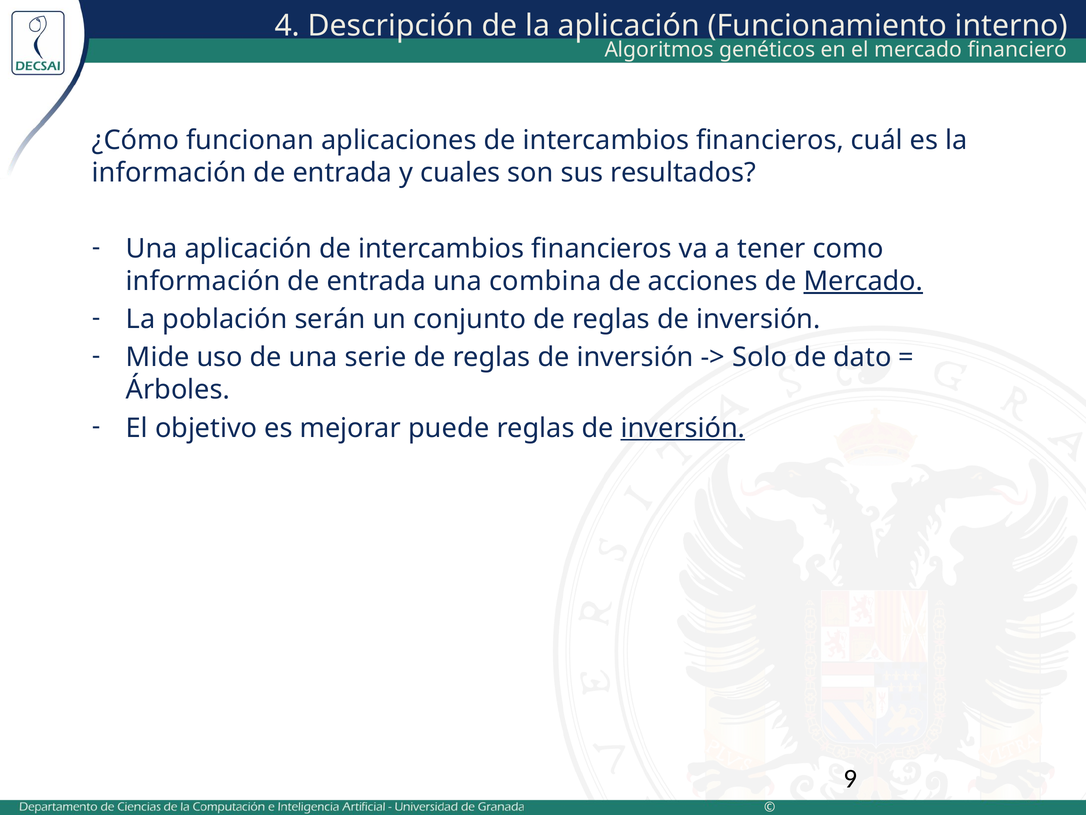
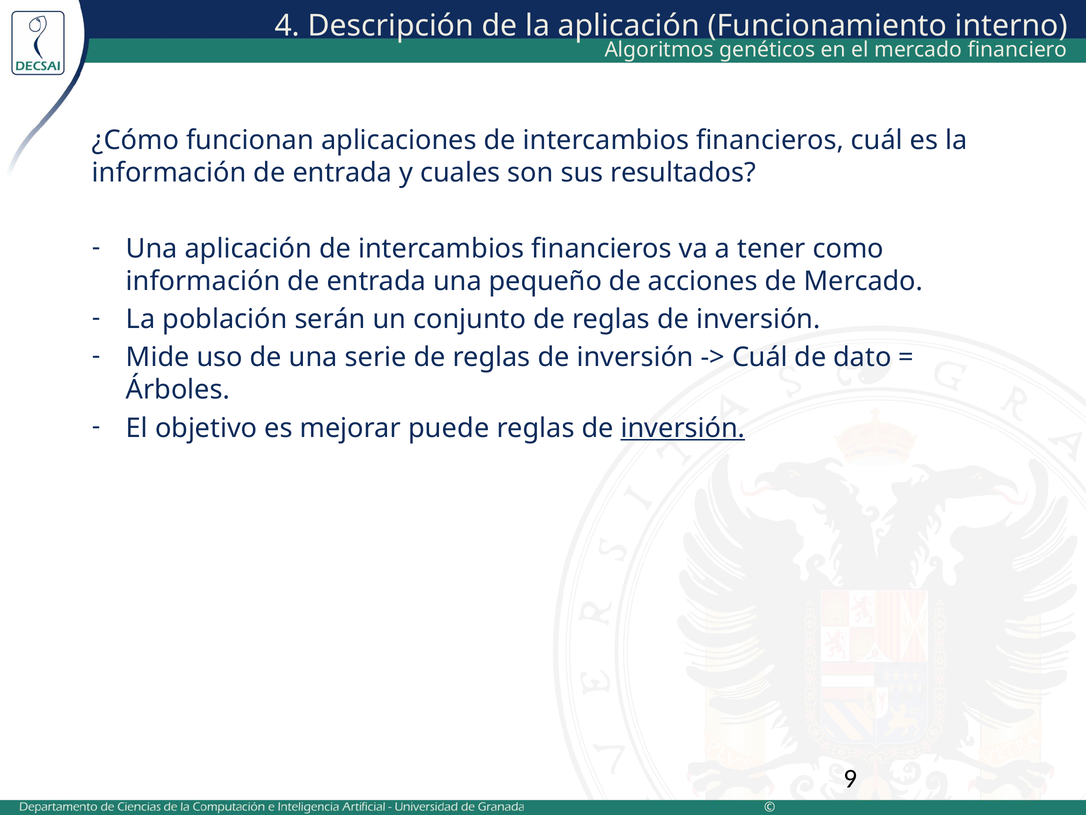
combina: combina -> pequeño
Mercado at (863, 281) underline: present -> none
Solo at (760, 357): Solo -> Cuál
